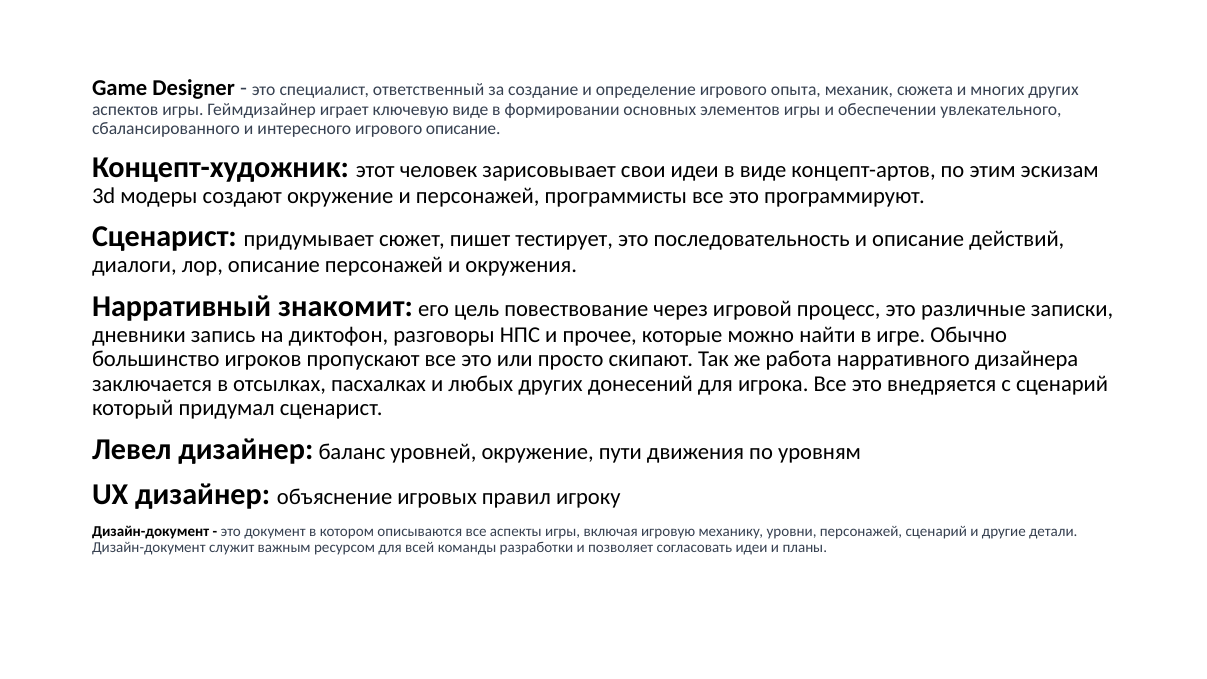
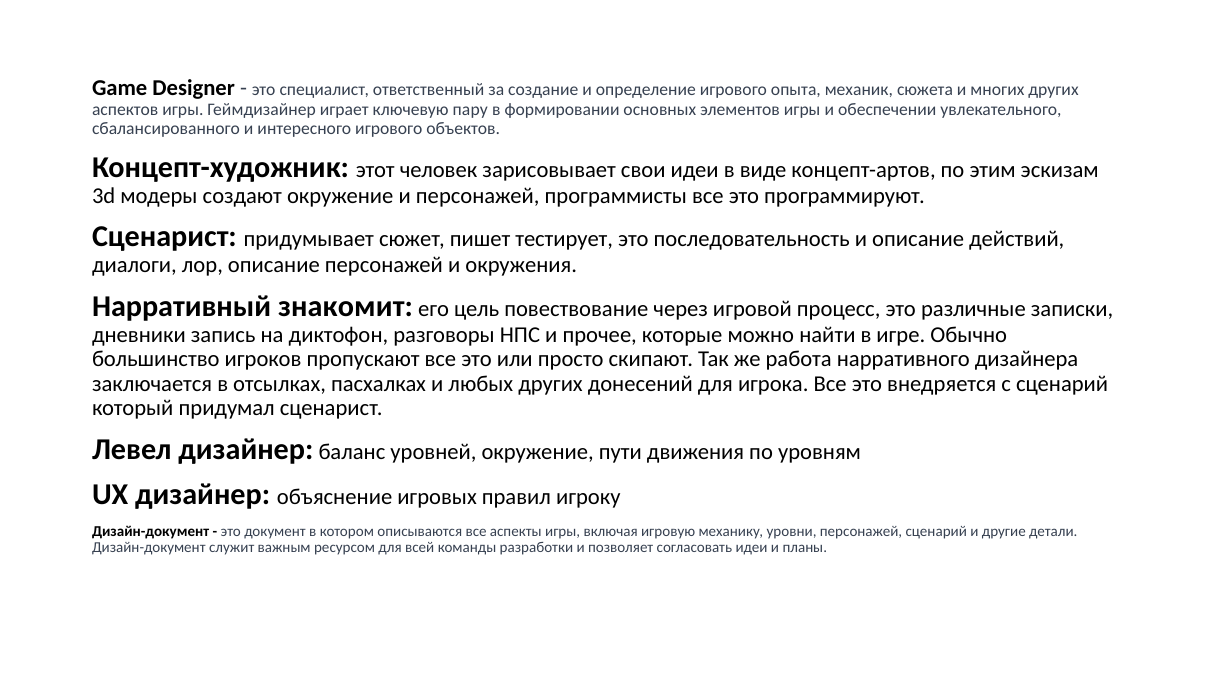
ключевую виде: виде -> пару
игрового описание: описание -> объектов
